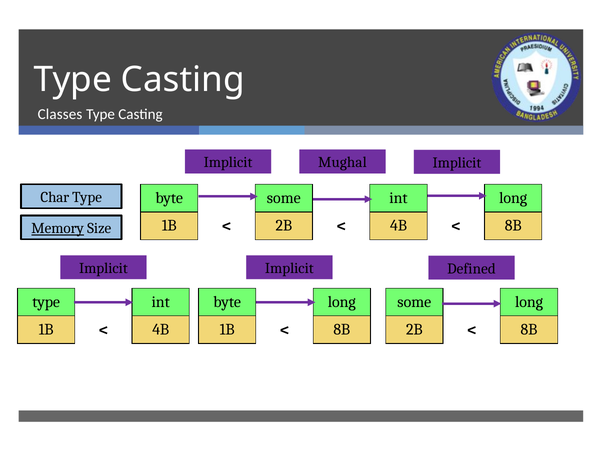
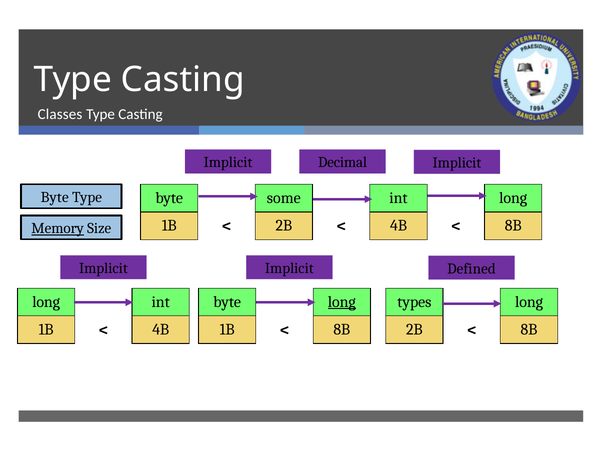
Mughal: Mughal -> Decimal
Char at (55, 197): Char -> Byte
type at (46, 302): type -> long
long at (342, 302) underline: none -> present
some at (414, 302): some -> types
